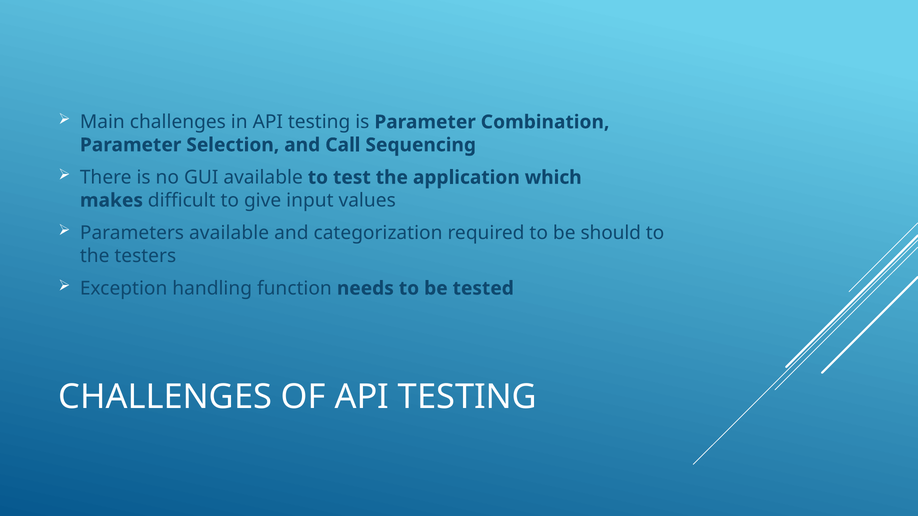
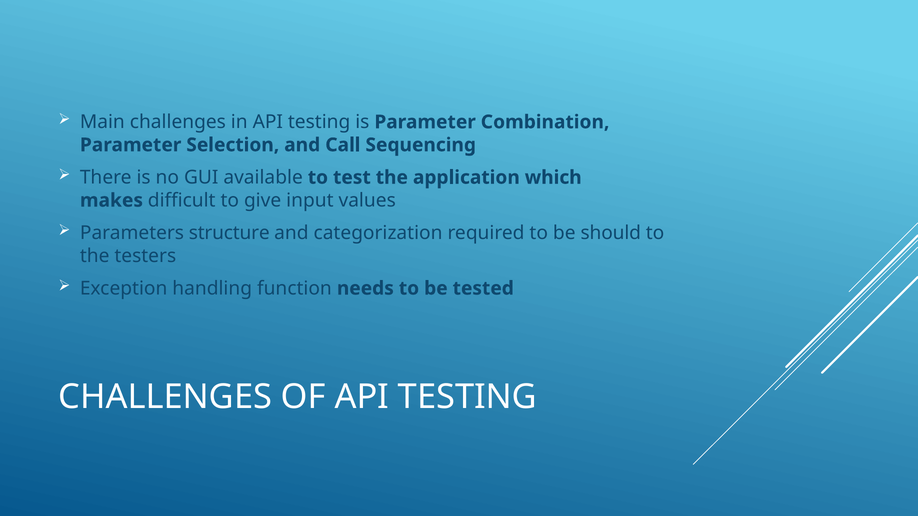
Parameters available: available -> structure
